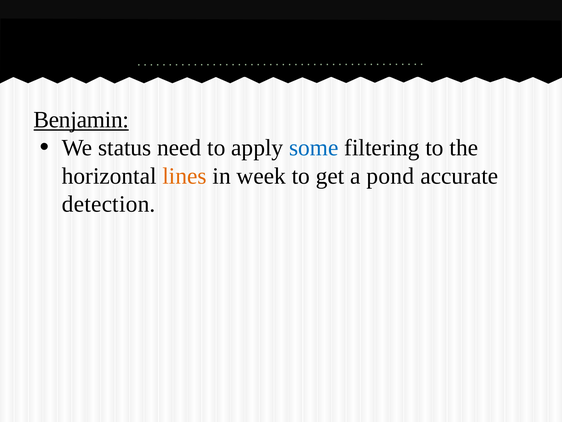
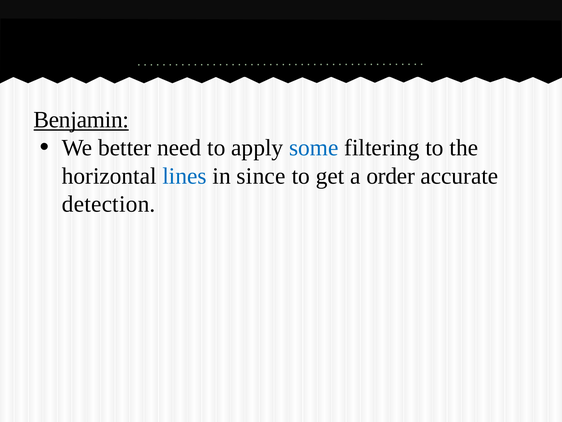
status: status -> better
lines colour: orange -> blue
week: week -> since
pond: pond -> order
